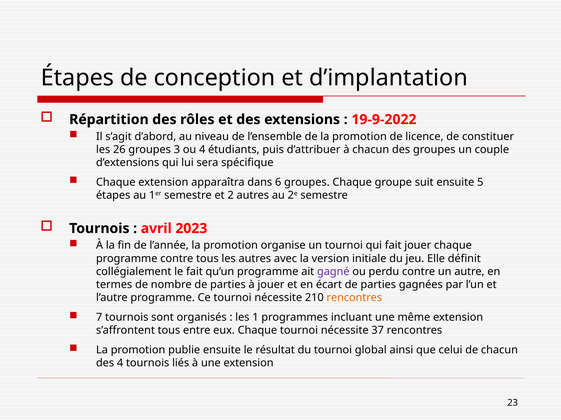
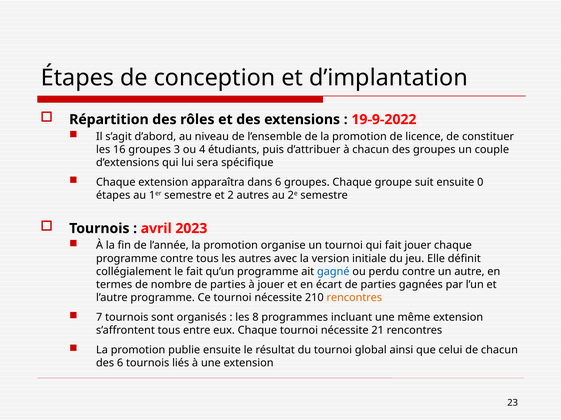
26: 26 -> 16
5: 5 -> 0
gagné colour: purple -> blue
1: 1 -> 8
37: 37 -> 21
des 4: 4 -> 6
